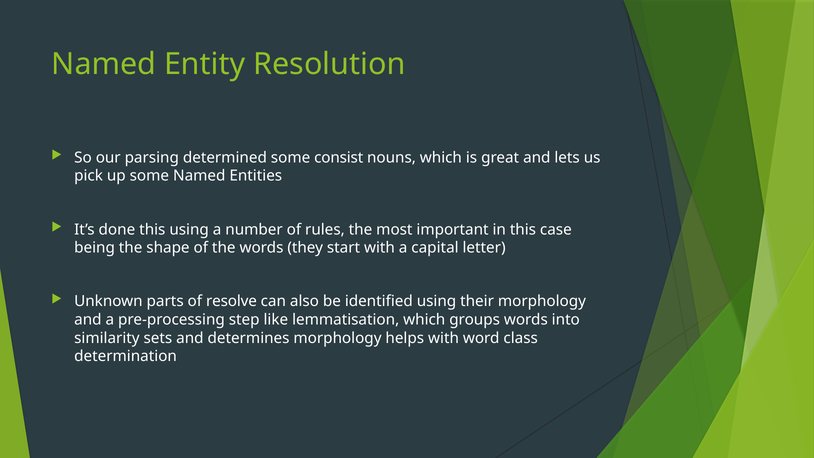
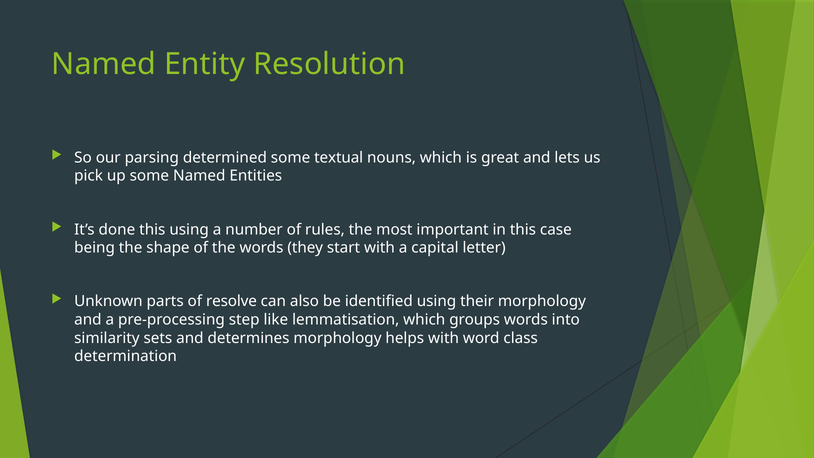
consist: consist -> textual
